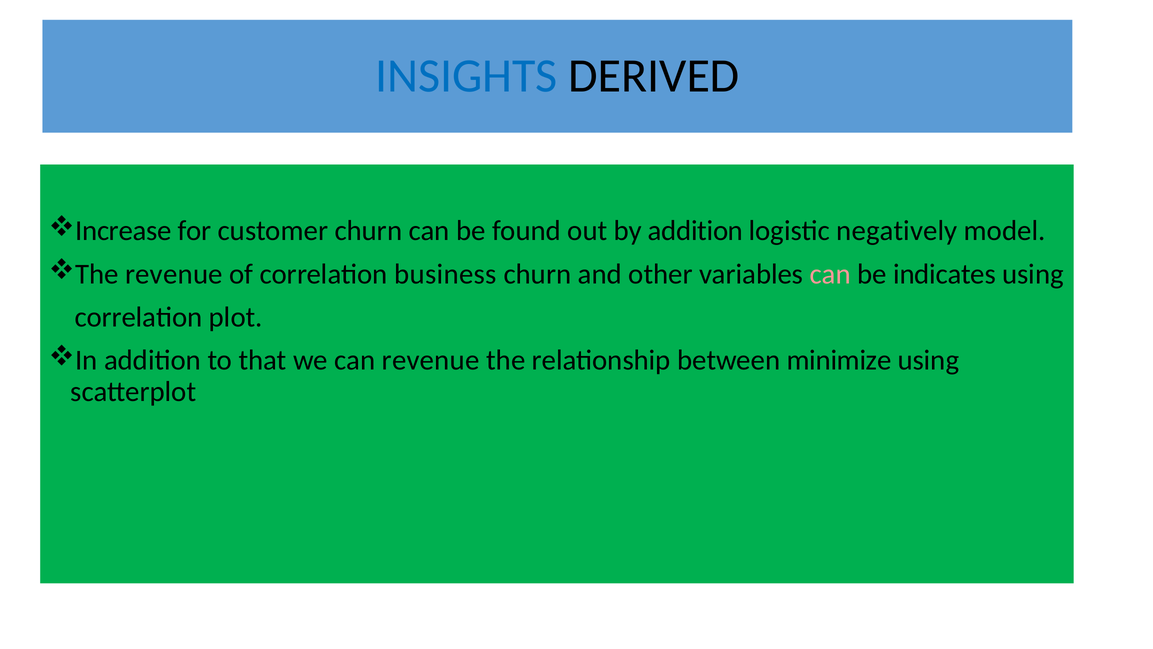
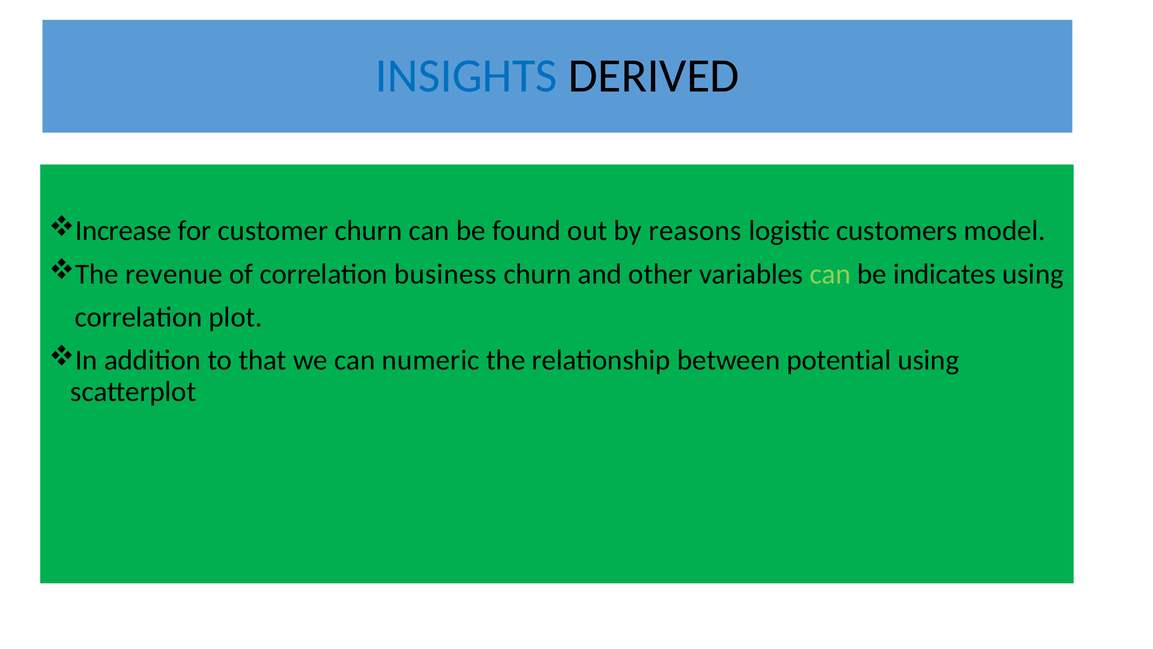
by addition: addition -> reasons
negatively: negatively -> customers
can at (830, 274) colour: pink -> light green
can revenue: revenue -> numeric
minimize: minimize -> potential
